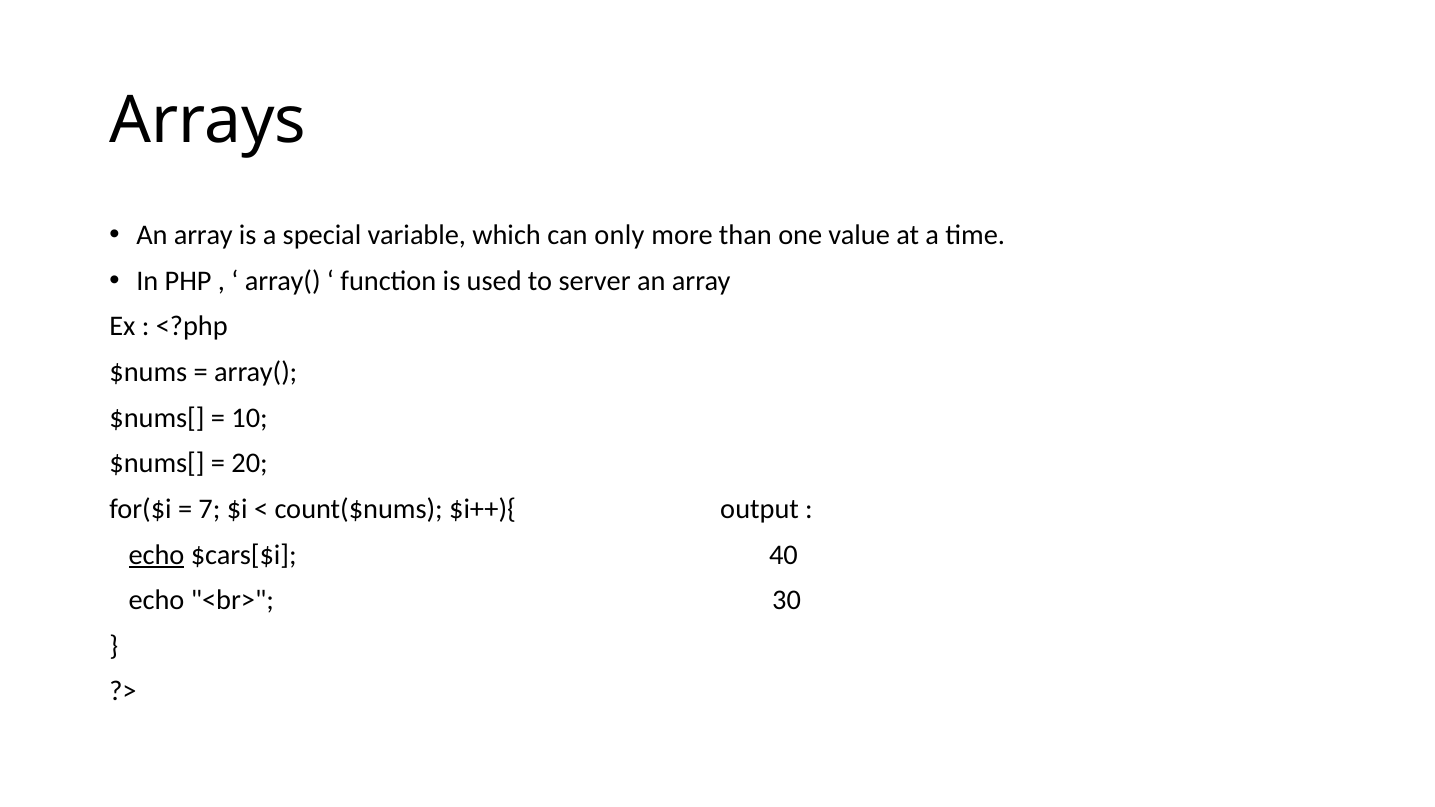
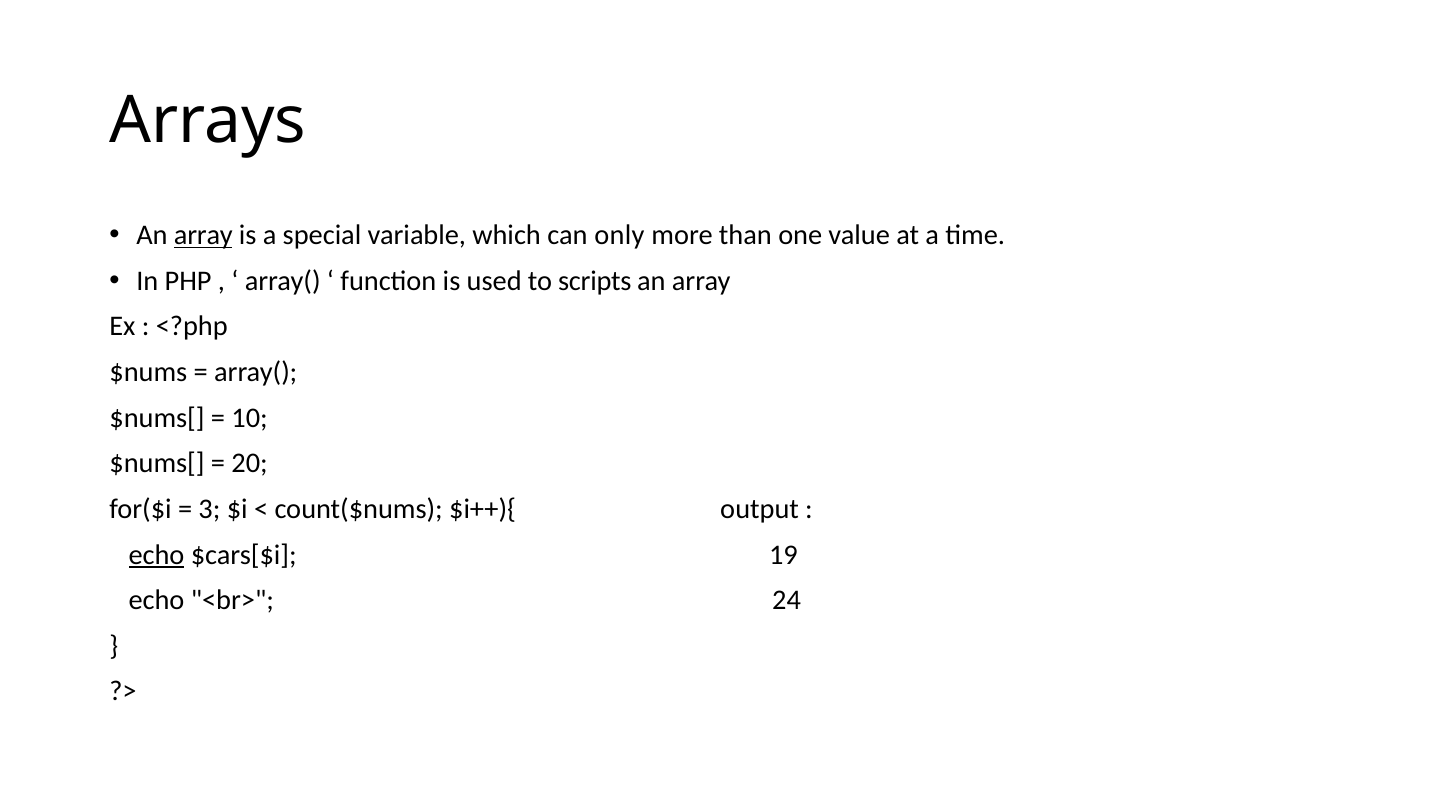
array at (203, 235) underline: none -> present
server: server -> scripts
7: 7 -> 3
40: 40 -> 19
30: 30 -> 24
